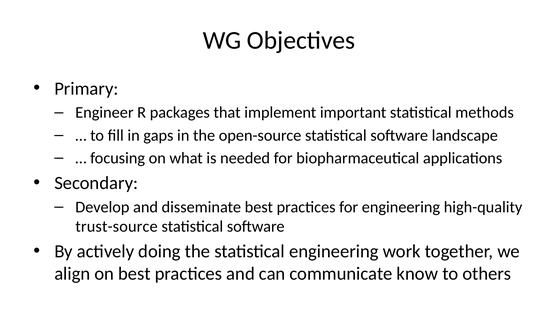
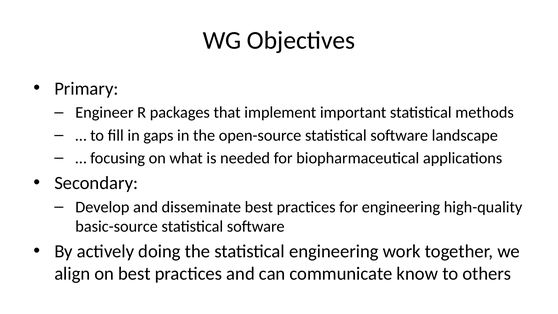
trust-source: trust-source -> basic-source
